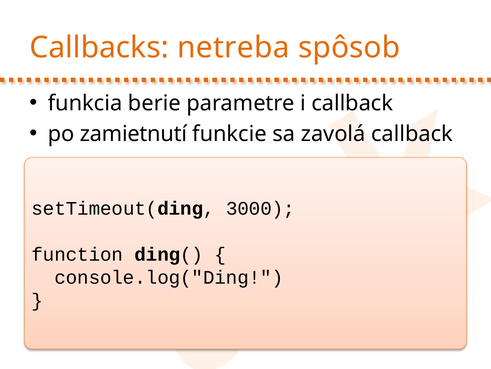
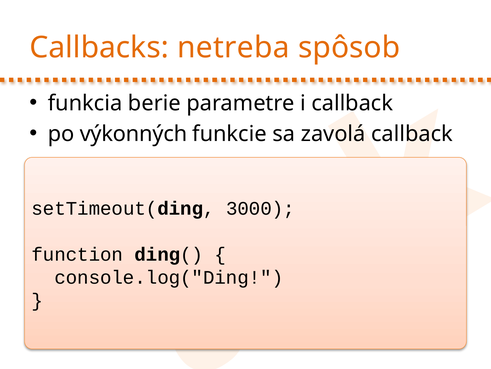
zamietnutí: zamietnutí -> výkonných
